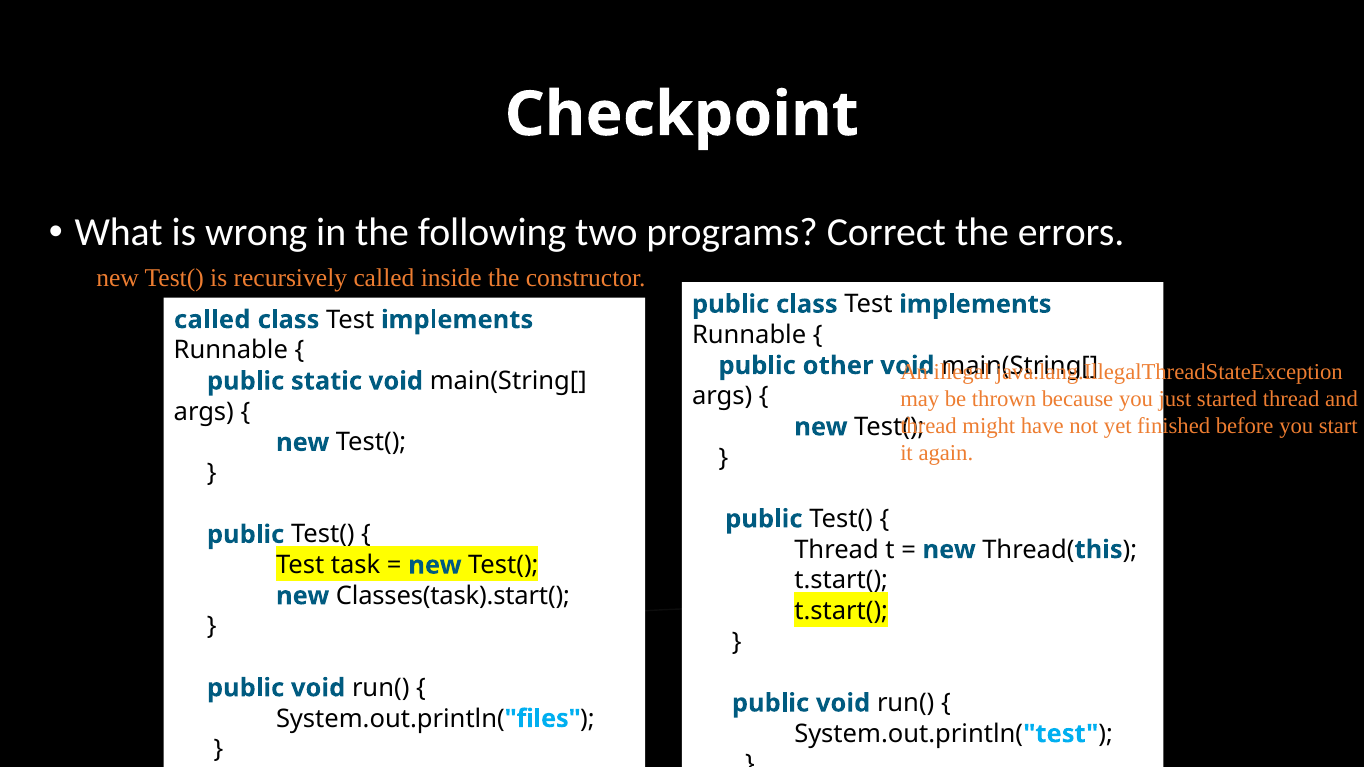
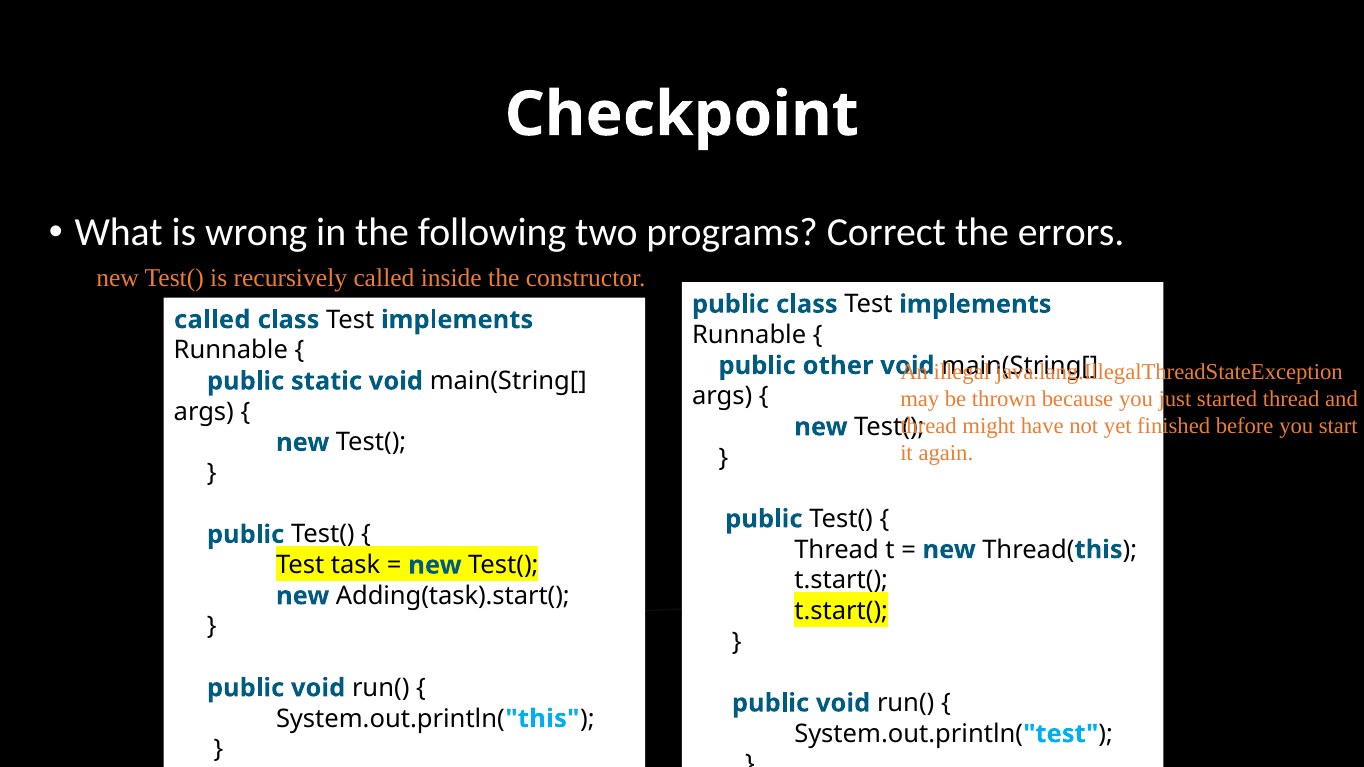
Classes(task).start(: Classes(task).start( -> Adding(task).start(
files at (543, 719): files -> this
